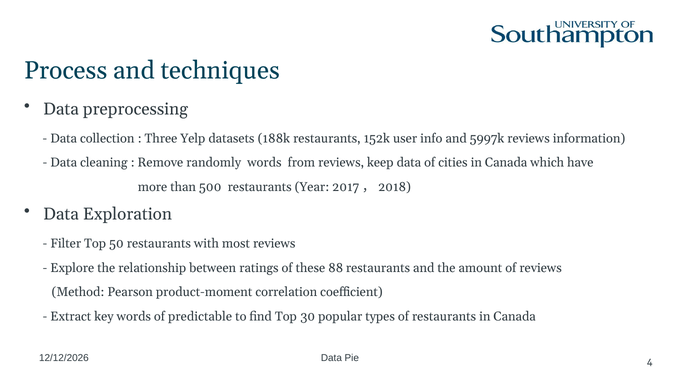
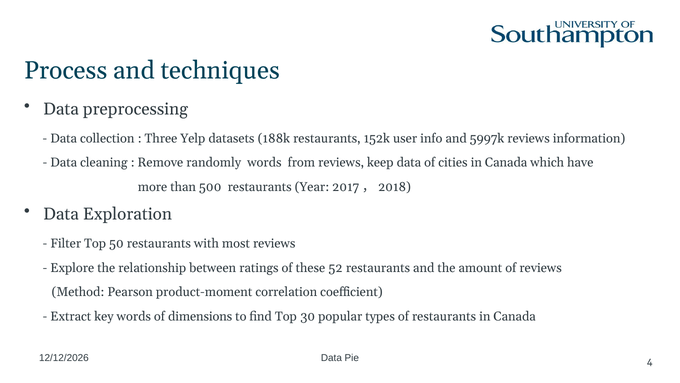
88: 88 -> 52
predictable: predictable -> dimensions
